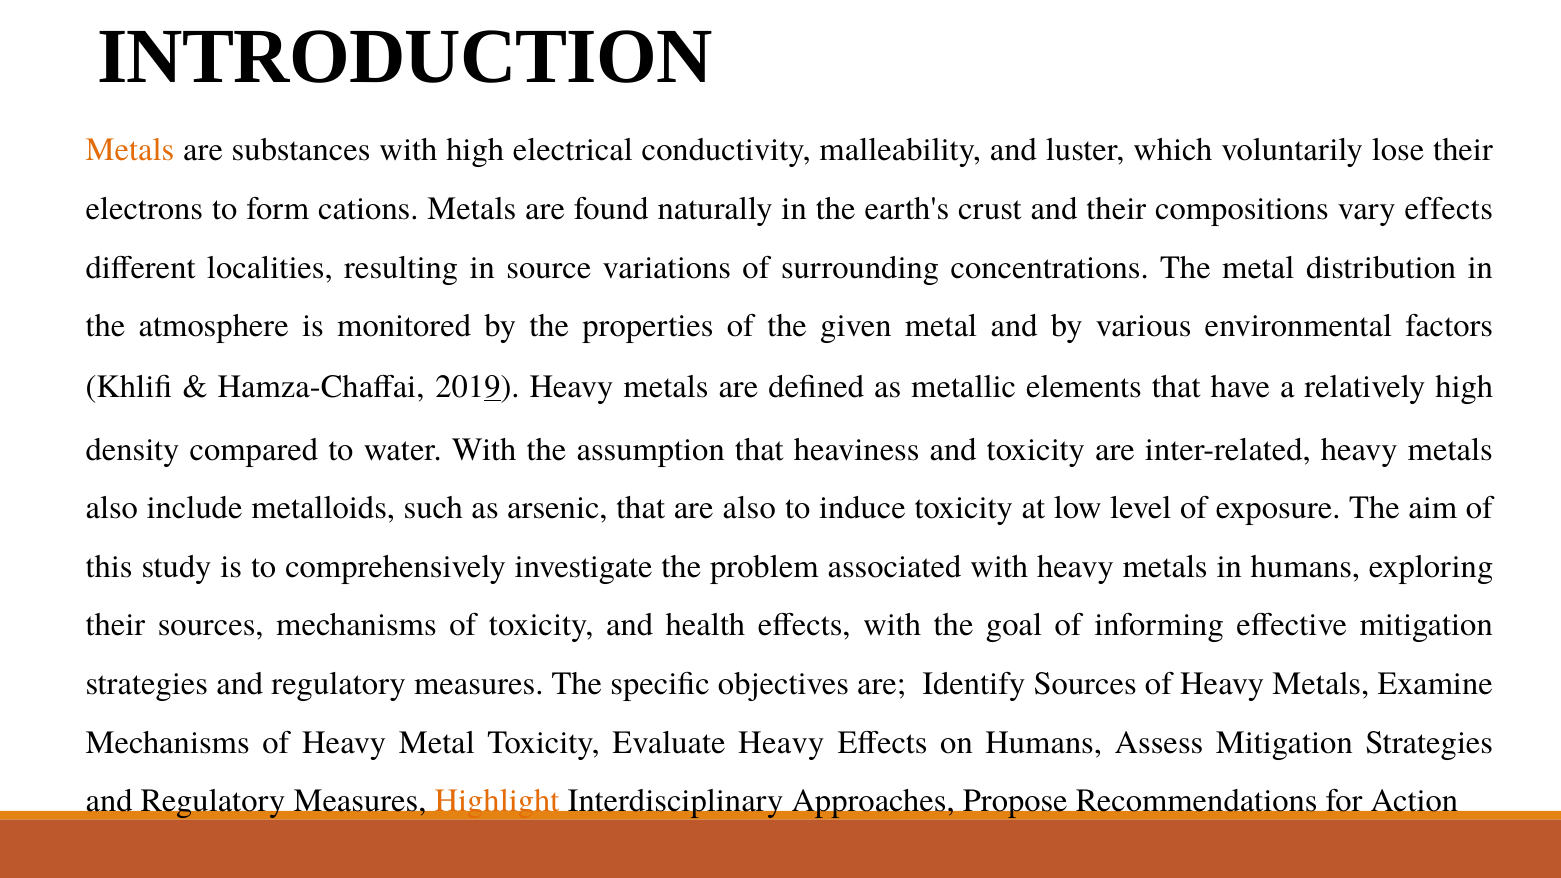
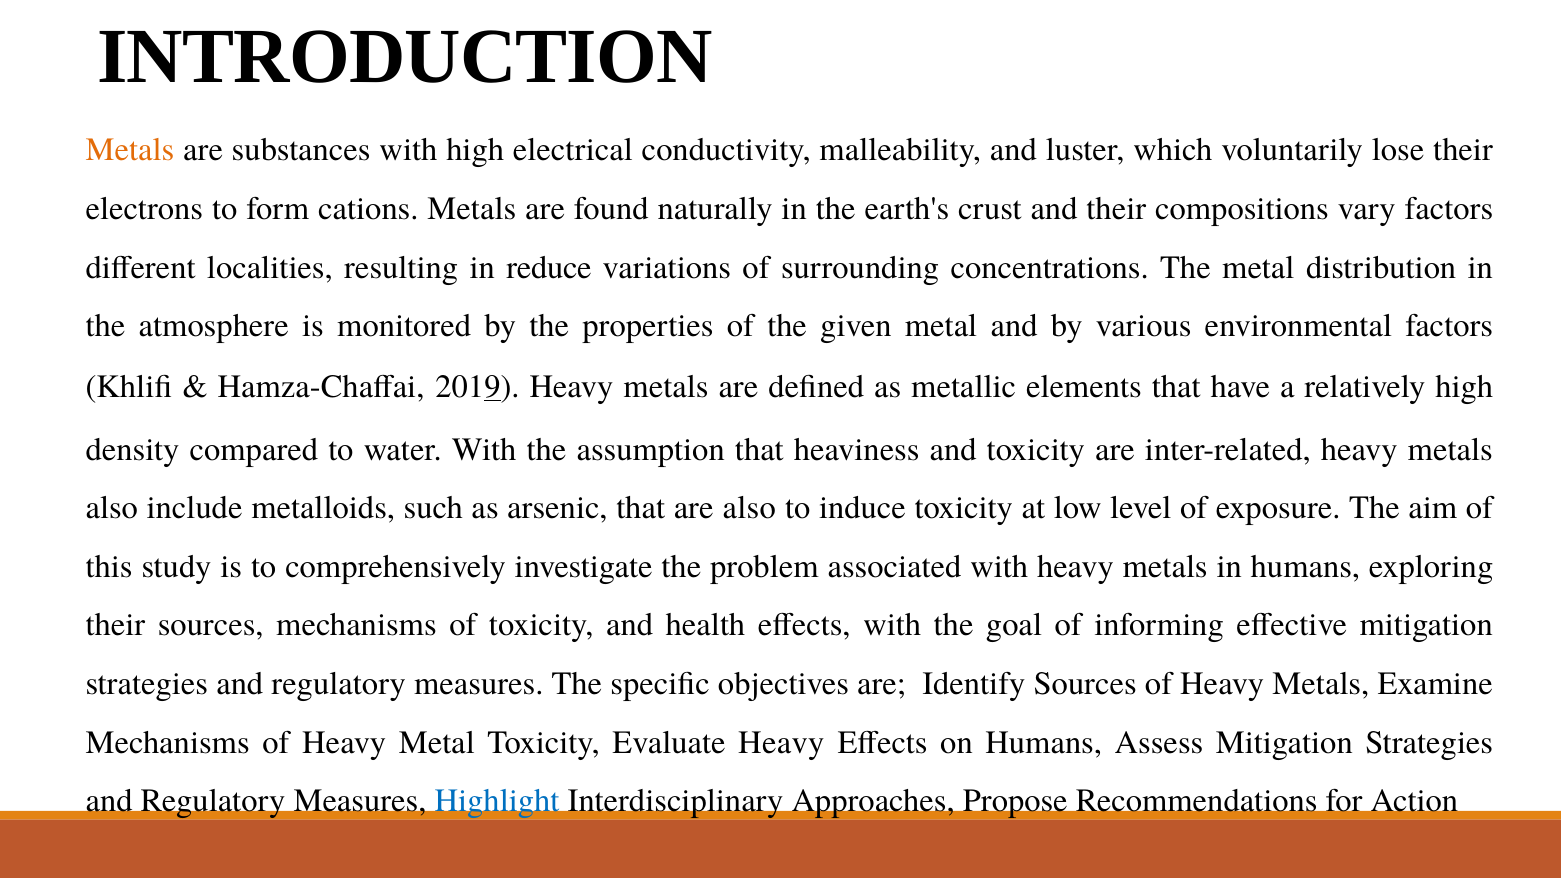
vary effects: effects -> factors
source: source -> reduce
Highlight colour: orange -> blue
